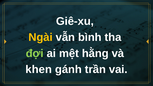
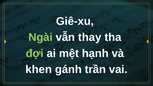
Ngài colour: yellow -> light green
bình: bình -> thay
hằng: hằng -> hạnh
